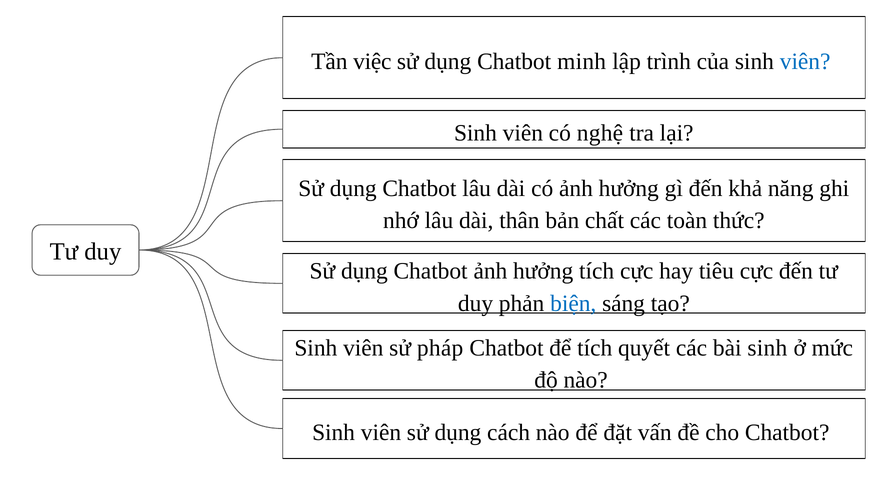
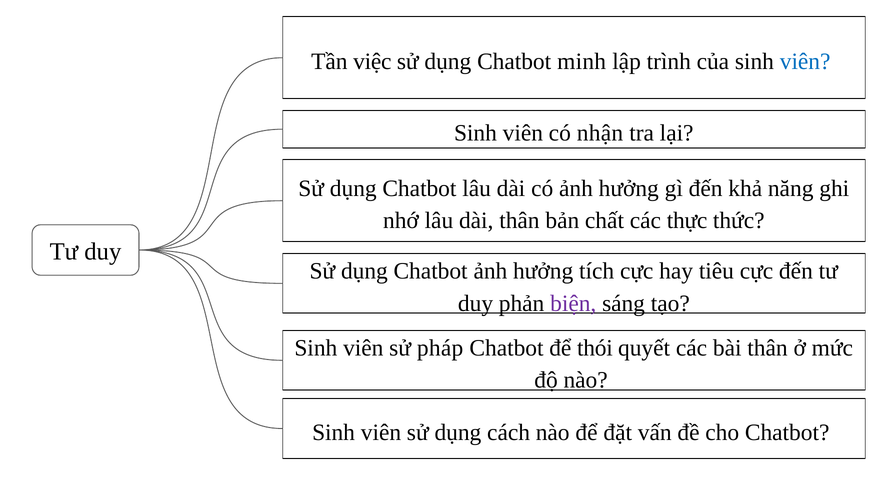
nghệ: nghệ -> nhận
toàn: toàn -> thực
biện colour: blue -> purple
để tích: tích -> thói
bài sinh: sinh -> thân
